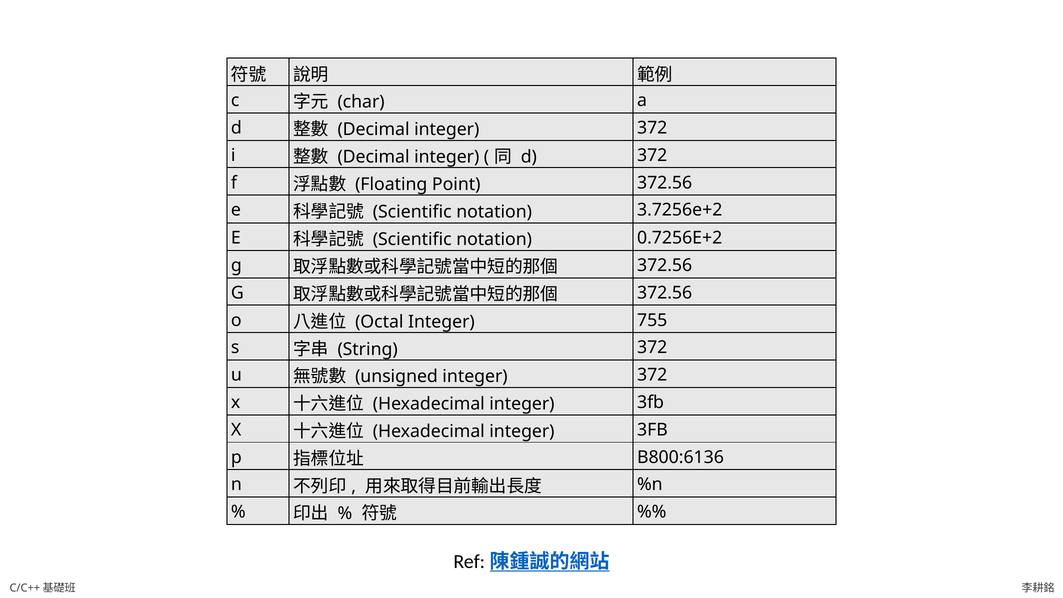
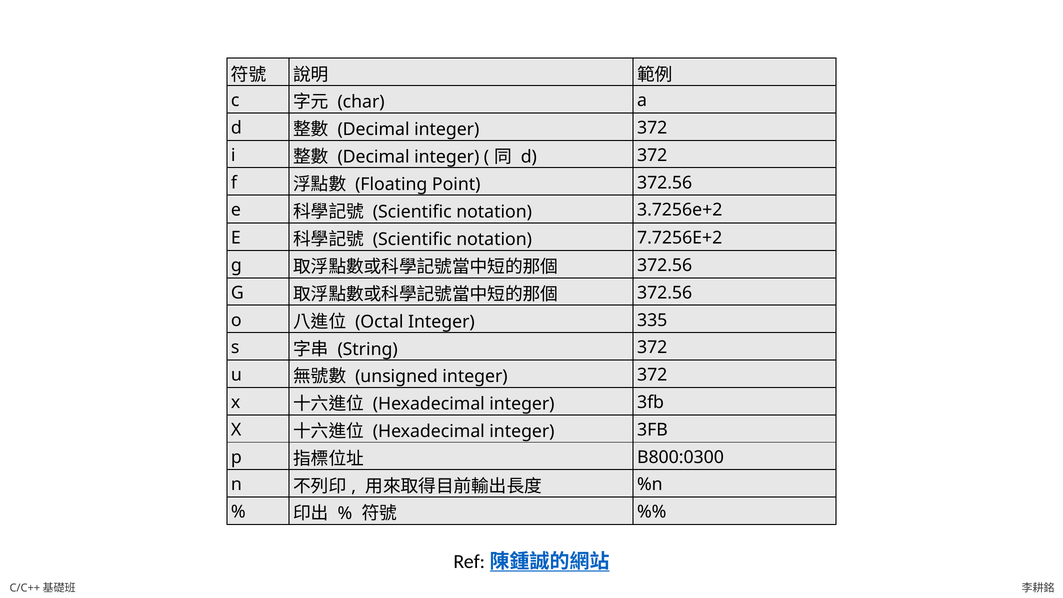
0.7256E+2: 0.7256E+2 -> 7.7256E+2
755: 755 -> 335
B800:6136: B800:6136 -> B800:0300
